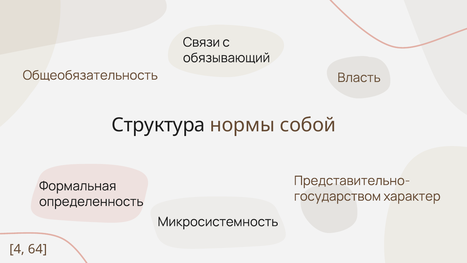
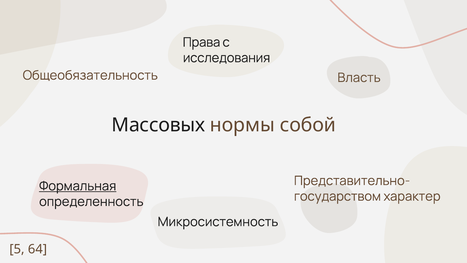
Связи: Связи -> Права
обязывающий: обязывающий -> исследования
Структура: Структура -> Массовых
Формальная underline: none -> present
4: 4 -> 5
